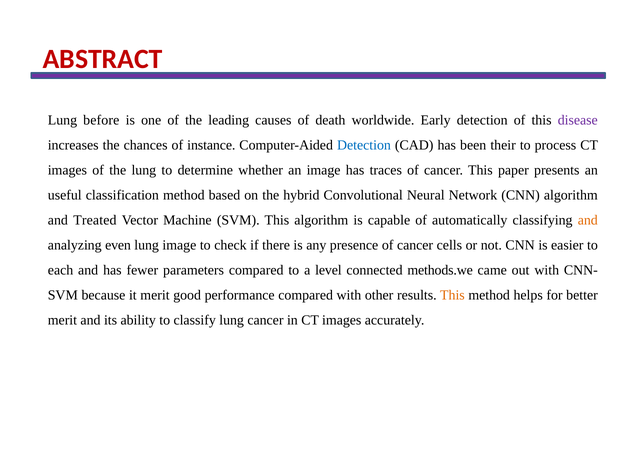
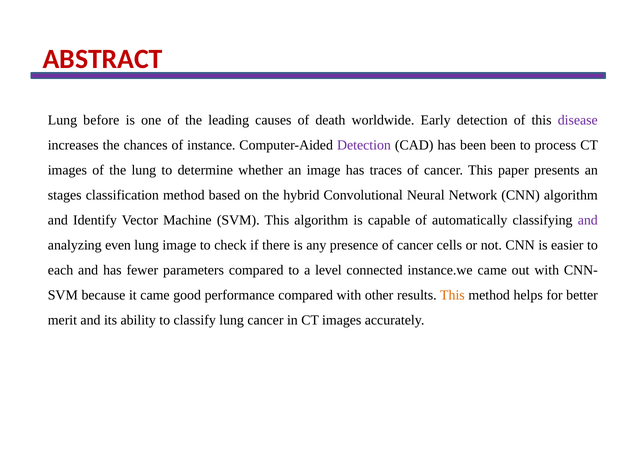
Detection at (364, 145) colour: blue -> purple
been their: their -> been
useful: useful -> stages
Treated: Treated -> Identify
and at (588, 220) colour: orange -> purple
methods.we: methods.we -> instance.we
it merit: merit -> came
